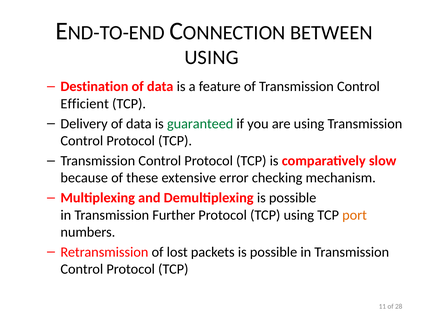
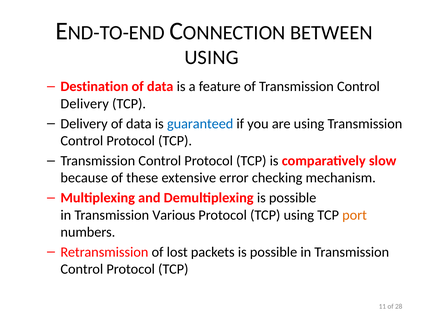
Efficient at (85, 104): Efficient -> Delivery
guaranteed colour: green -> blue
Further: Further -> Various
